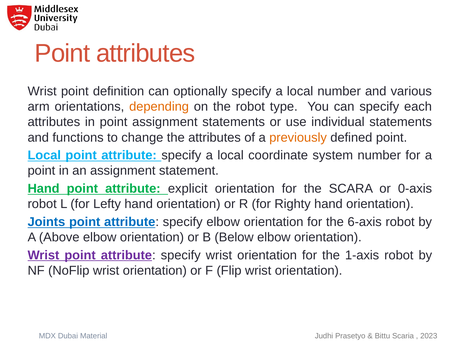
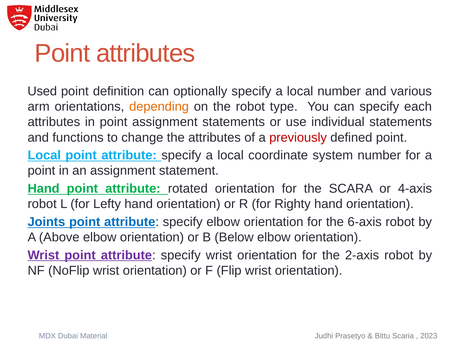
Wrist at (42, 91): Wrist -> Used
previously colour: orange -> red
explicit: explicit -> rotated
0-axis: 0-axis -> 4-axis
1-axis: 1-axis -> 2-axis
